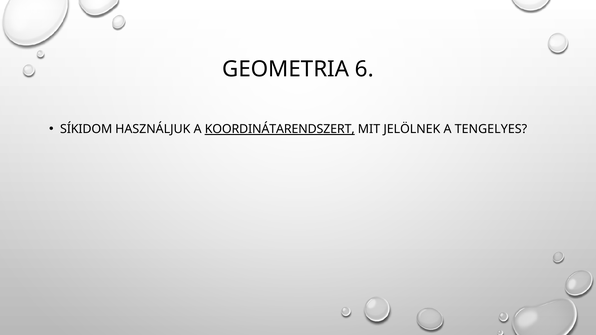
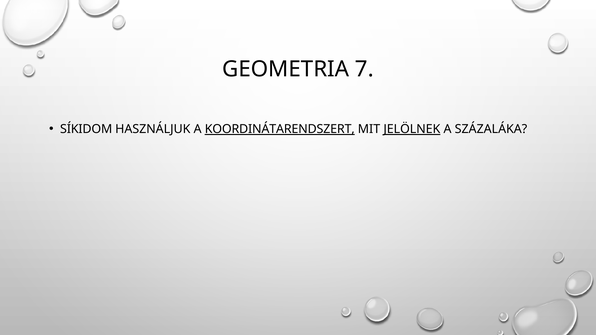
6: 6 -> 7
JELÖLNEK underline: none -> present
TENGELYES: TENGELYES -> SZÁZALÁKA
